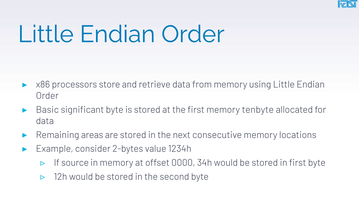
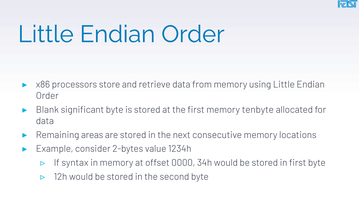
Basic: Basic -> Blank
source: source -> syntax
